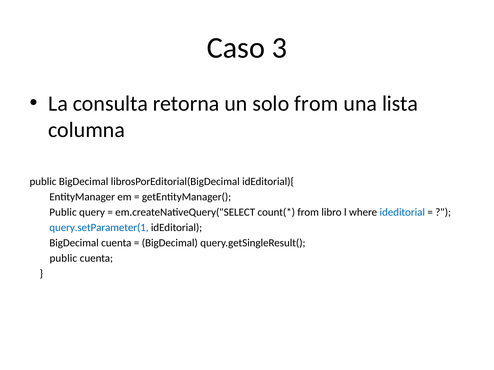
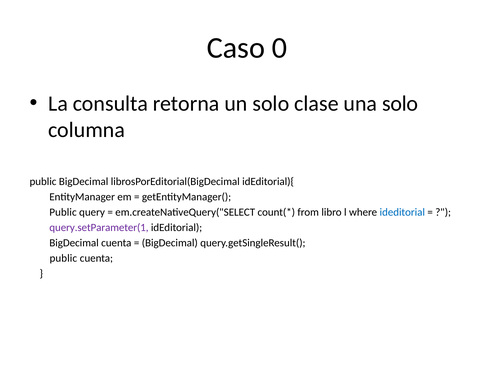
3: 3 -> 0
solo from: from -> clase
una lista: lista -> solo
query.setParameter(1 colour: blue -> purple
